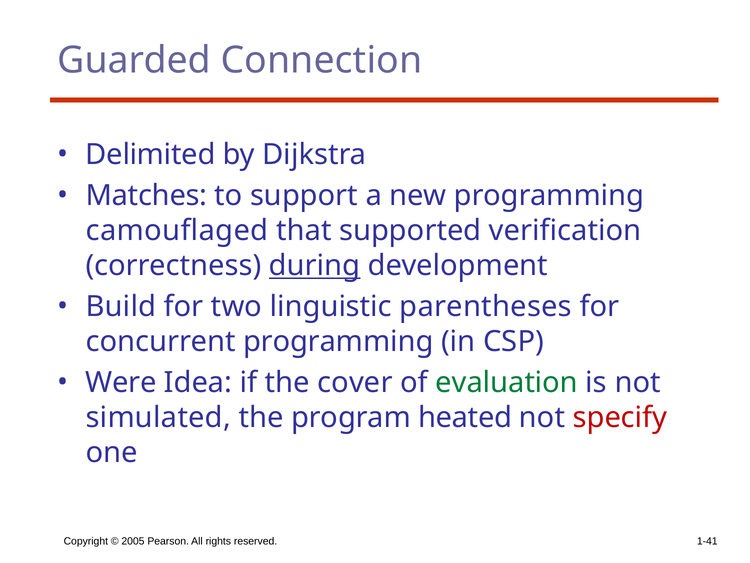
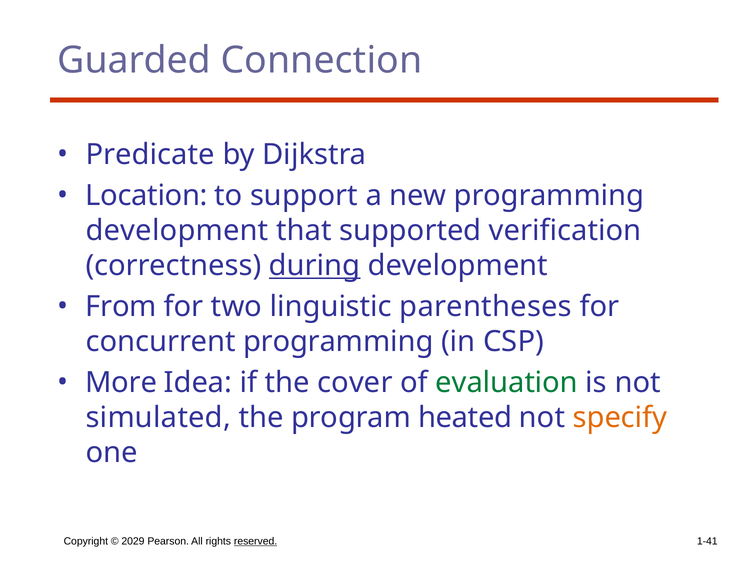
Delimited: Delimited -> Predicate
Matches: Matches -> Location
camouflaged at (177, 230): camouflaged -> development
Build: Build -> From
Were: Were -> More
specify colour: red -> orange
2005: 2005 -> 2029
reserved underline: none -> present
